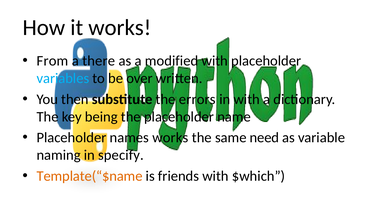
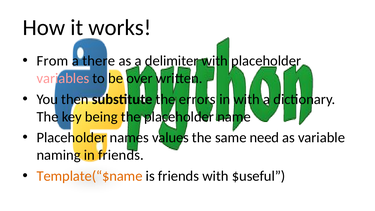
modified: modified -> delimiter
variables colour: light blue -> pink
names works: works -> values
in specify: specify -> friends
$which: $which -> $useful
